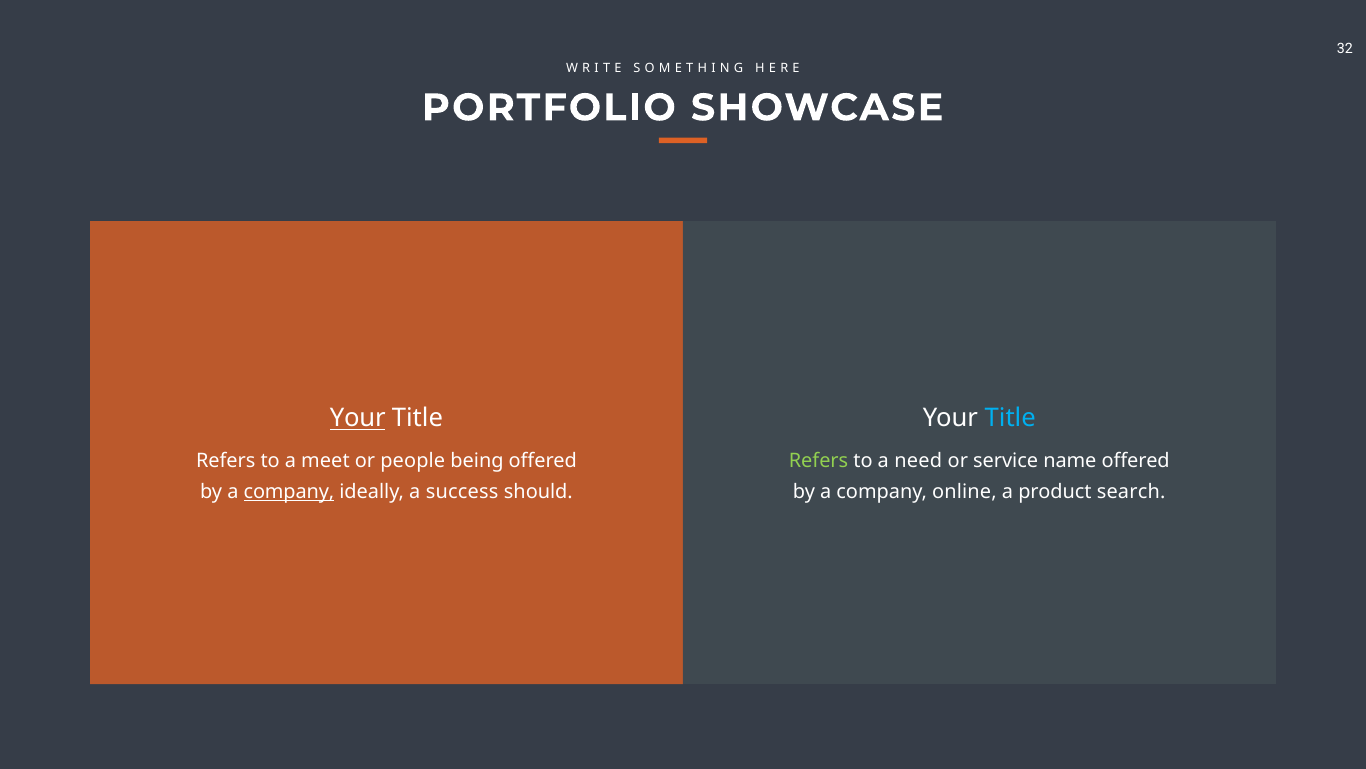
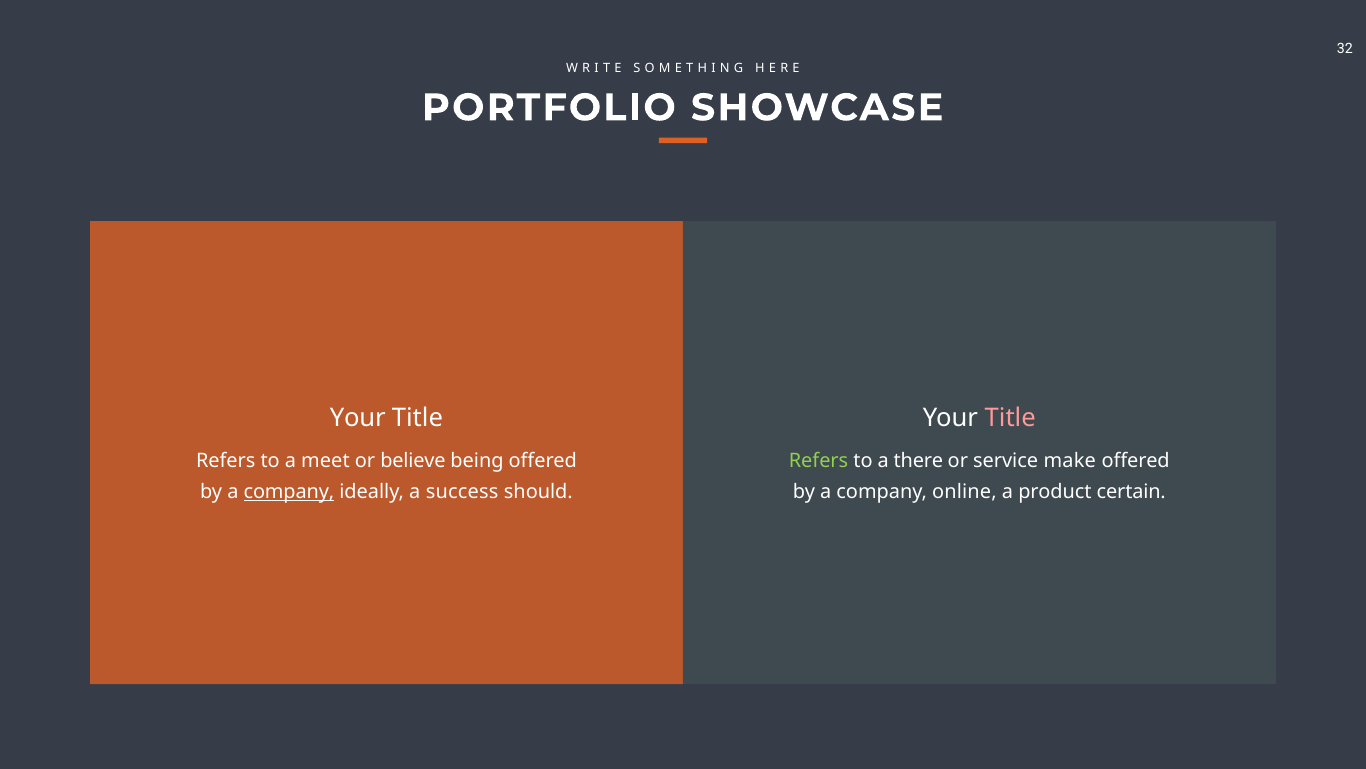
Your at (358, 418) underline: present -> none
Title at (1010, 418) colour: light blue -> pink
people: people -> believe
need: need -> there
name: name -> make
search: search -> certain
